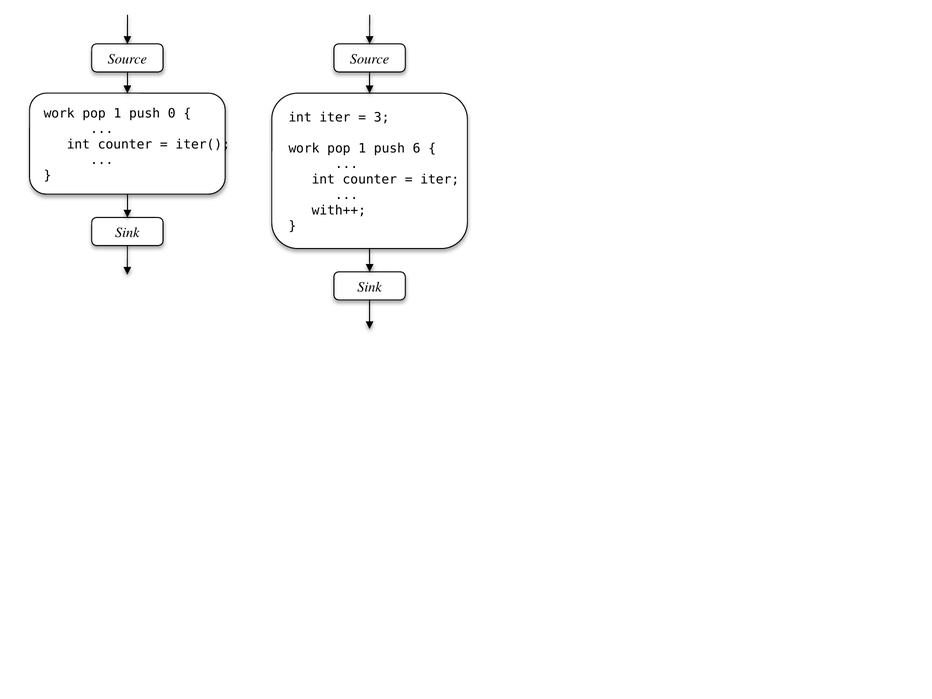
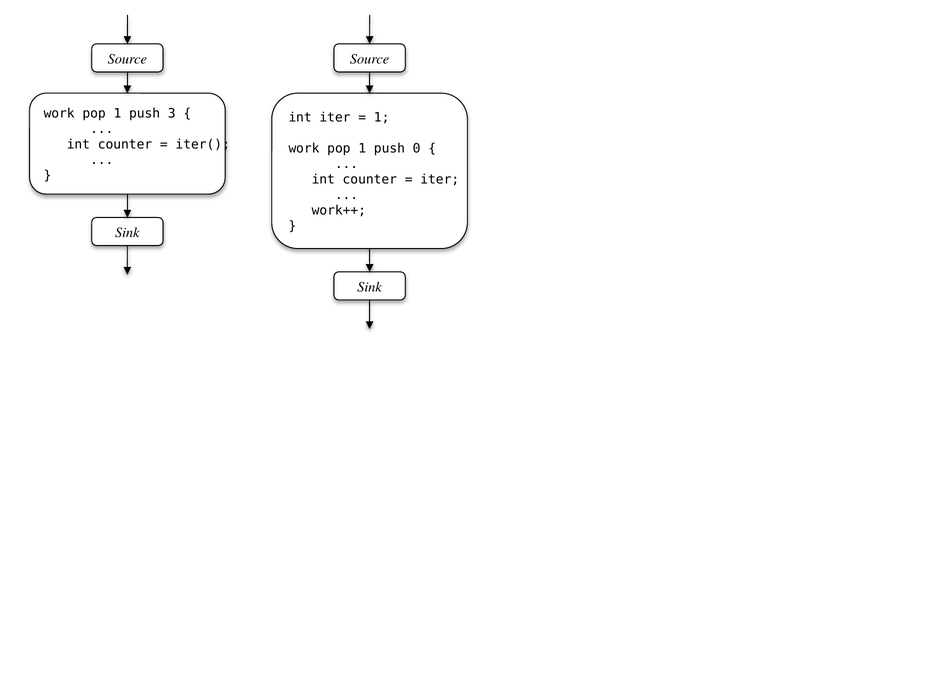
0: 0 -> 3
3 at (382, 117): 3 -> 1
6: 6 -> 0
with++: with++ -> work++
